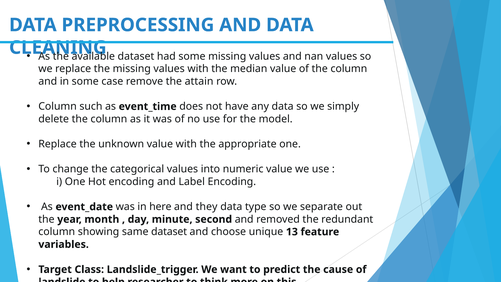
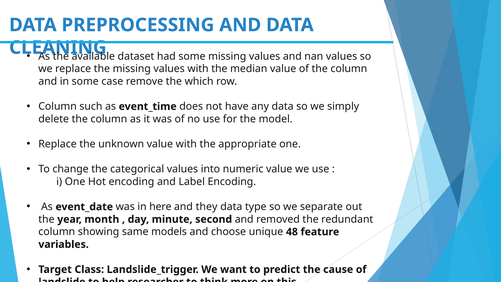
attain: attain -> which
same dataset: dataset -> models
13: 13 -> 48
